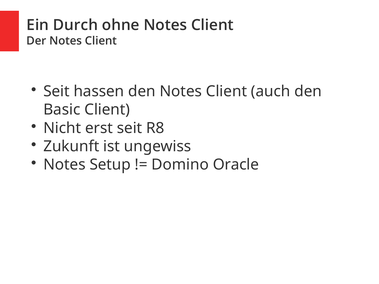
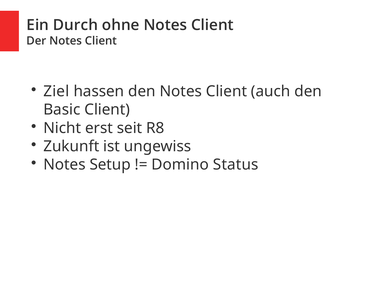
Seit at (56, 91): Seit -> Ziel
Oracle: Oracle -> Status
